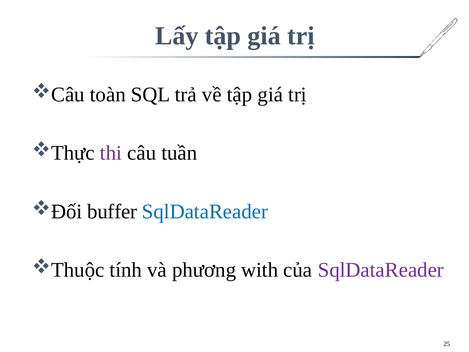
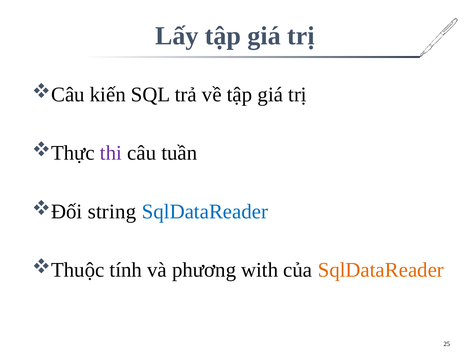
toàn: toàn -> kiến
buffer: buffer -> string
SqlDataReader at (381, 270) colour: purple -> orange
